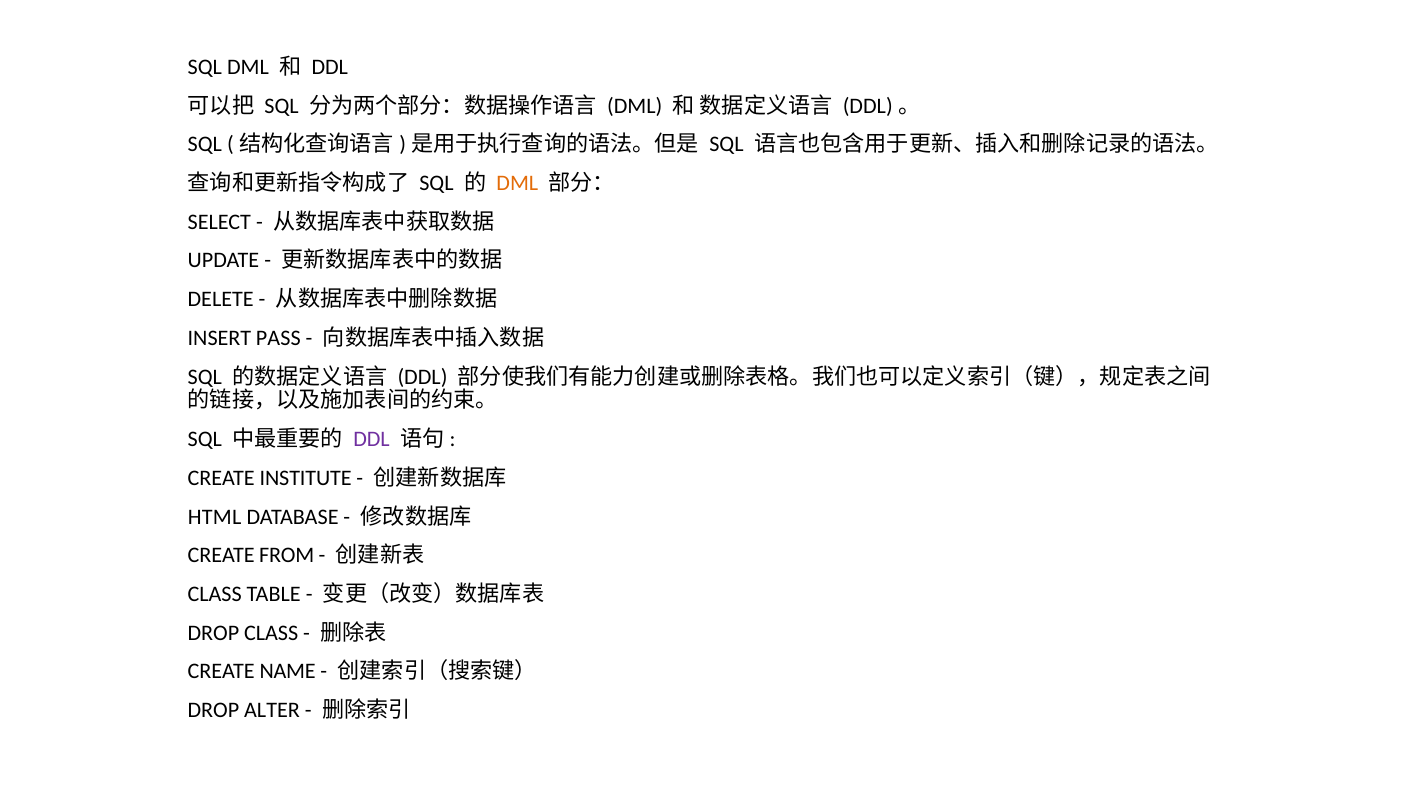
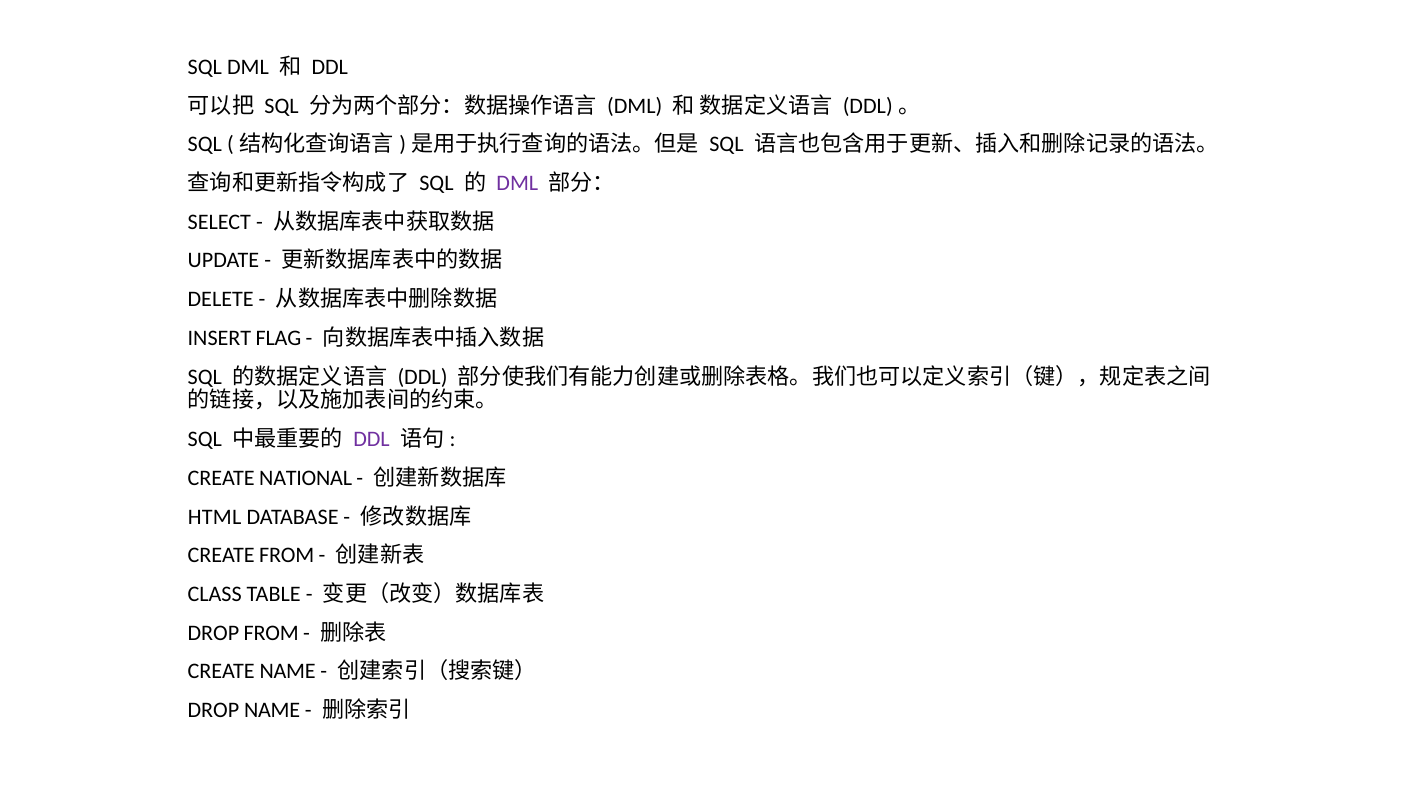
DML at (517, 183) colour: orange -> purple
PASS: PASS -> FLAG
INSTITUTE: INSTITUTE -> NATIONAL
DROP CLASS: CLASS -> FROM
DROP ALTER: ALTER -> NAME
